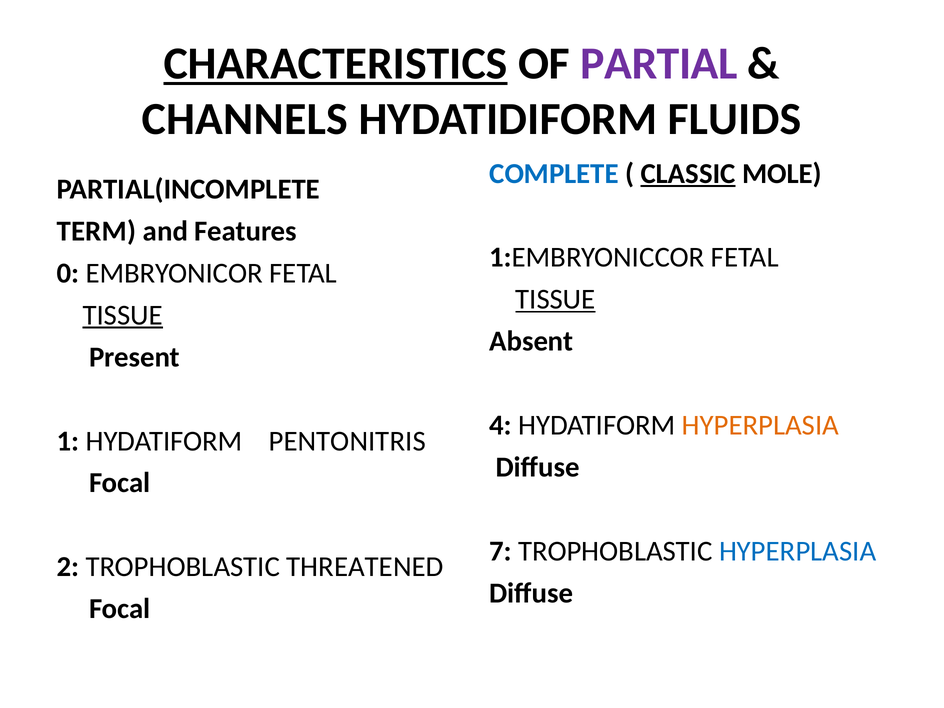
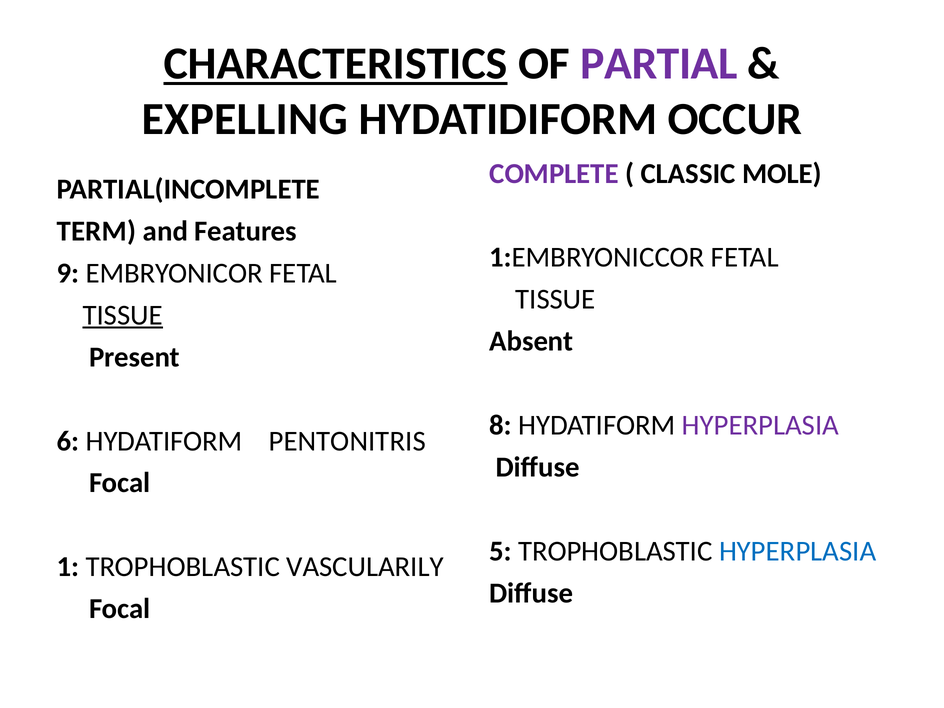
CHANNELS: CHANNELS -> EXPELLING
FLUIDS: FLUIDS -> OCCUR
COMPLETE colour: blue -> purple
CLASSIC underline: present -> none
0: 0 -> 9
TISSUE at (555, 299) underline: present -> none
4: 4 -> 8
HYPERPLASIA at (760, 425) colour: orange -> purple
1: 1 -> 6
7: 7 -> 5
2: 2 -> 1
THREATENED: THREATENED -> VASCULARILY
